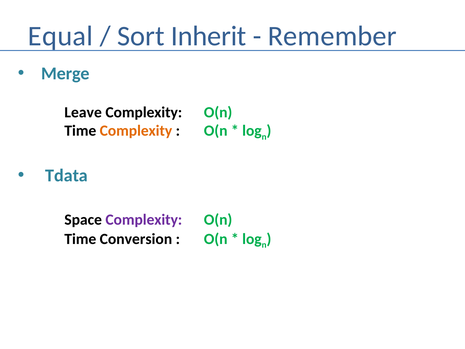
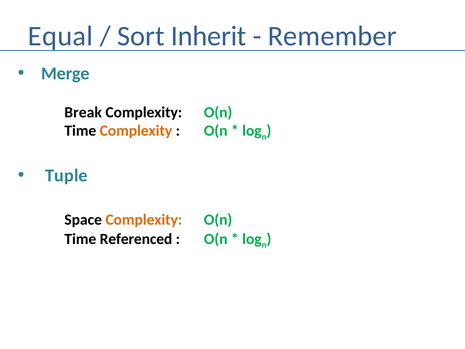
Leave: Leave -> Break
Tdata: Tdata -> Tuple
Complexity at (144, 220) colour: purple -> orange
Conversion: Conversion -> Referenced
